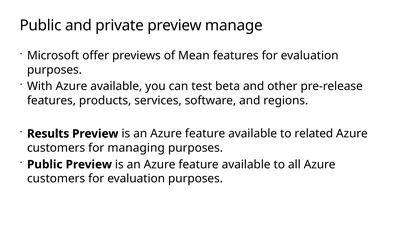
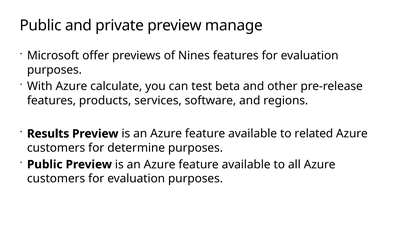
Mean: Mean -> Nines
Azure available: available -> calculate
managing: managing -> determine
